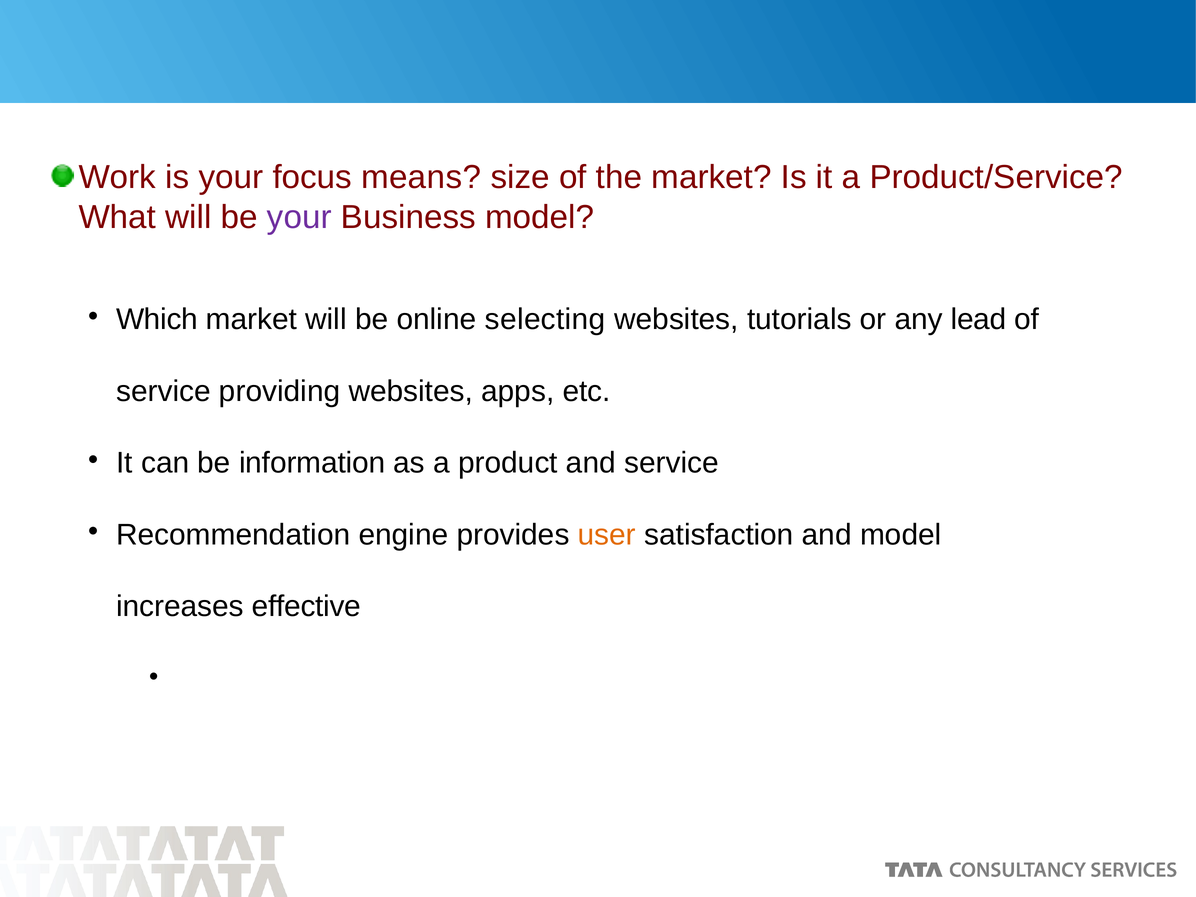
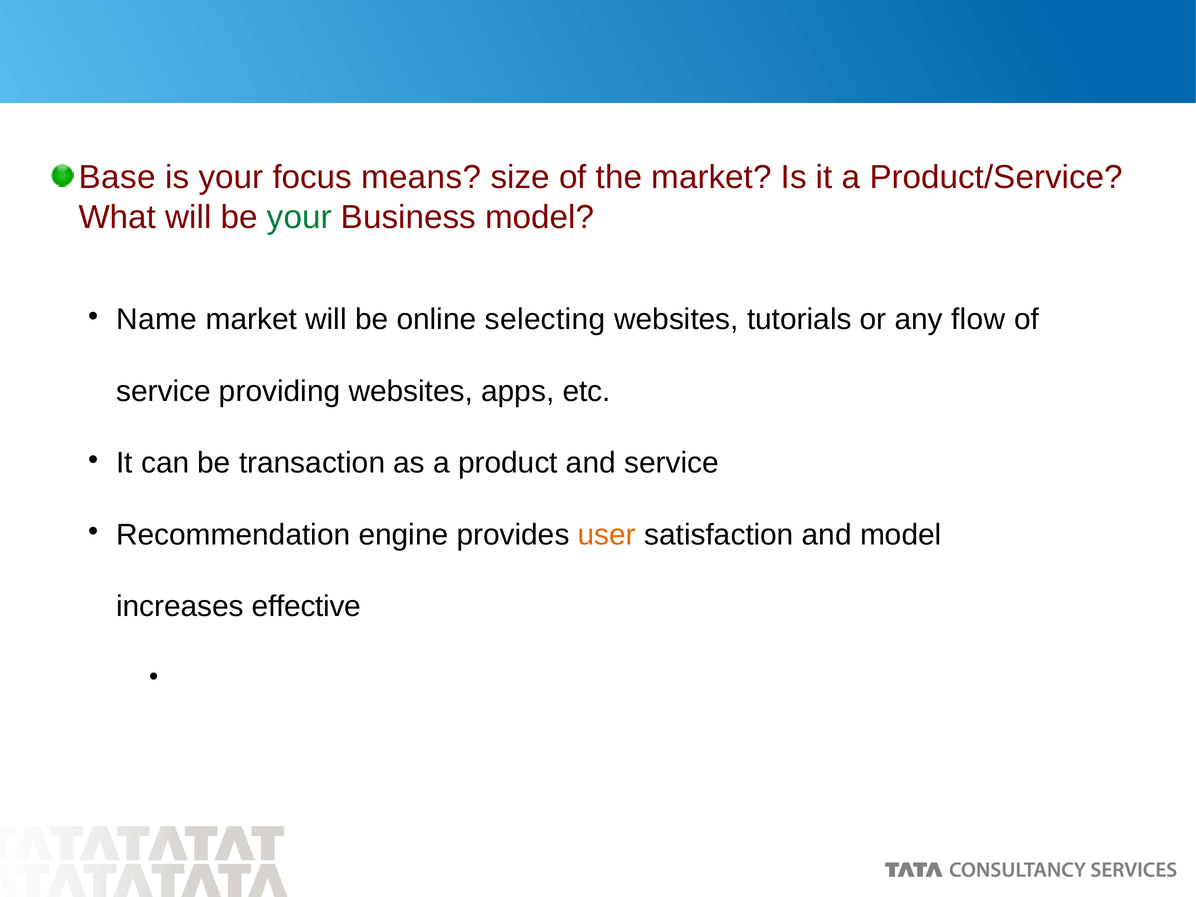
Work: Work -> Base
your at (299, 217) colour: purple -> green
Which: Which -> Name
lead: lead -> flow
information: information -> transaction
